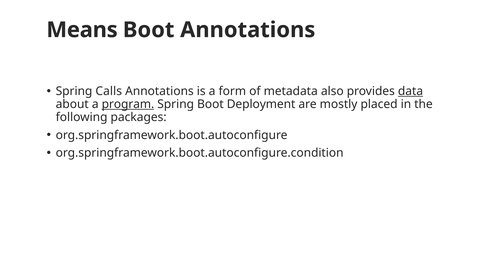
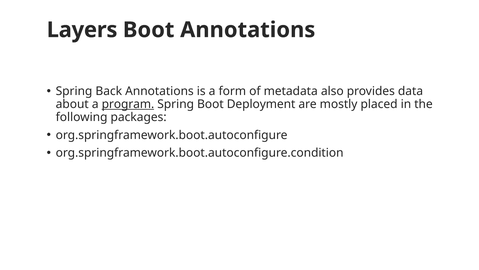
Means: Means -> Layers
Calls: Calls -> Back
data underline: present -> none
